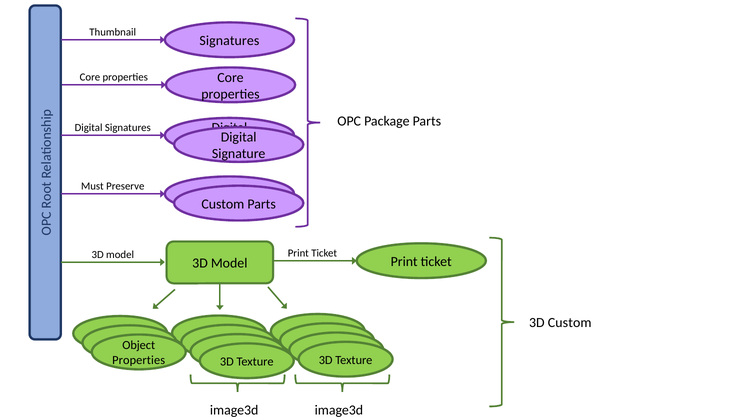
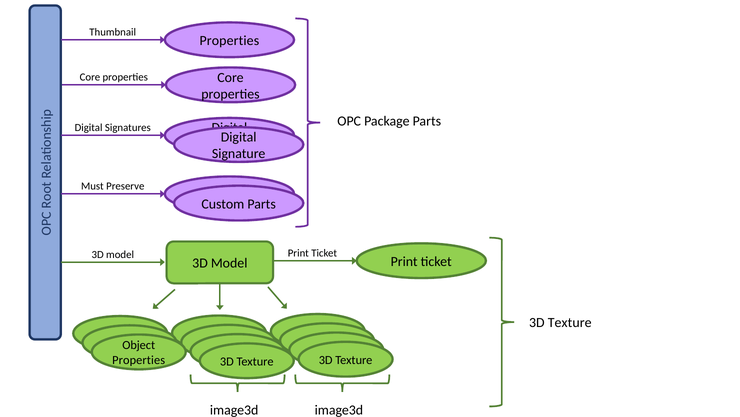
Signatures at (229, 41): Signatures -> Properties
Custom at (570, 322): Custom -> Texture
